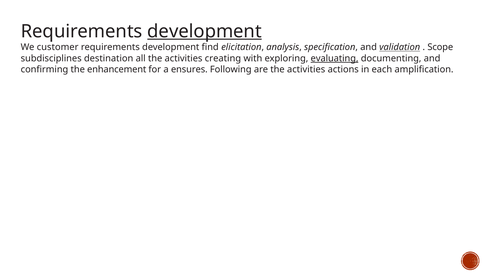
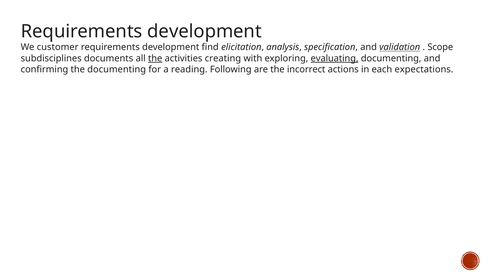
development at (205, 31) underline: present -> none
destination: destination -> documents
the at (155, 58) underline: none -> present
the enhancement: enhancement -> documenting
ensures: ensures -> reading
are the activities: activities -> incorrect
amplification: amplification -> expectations
